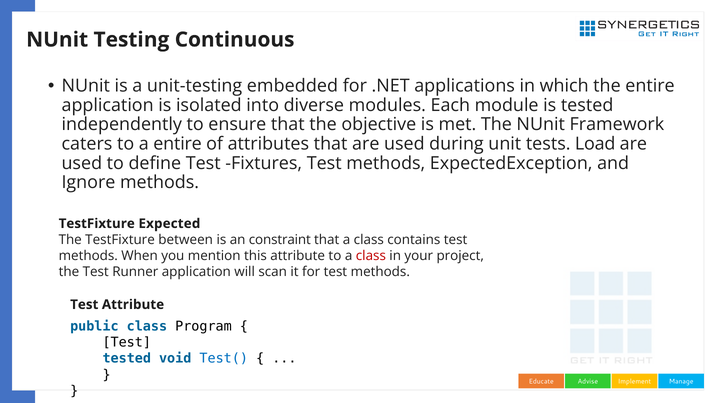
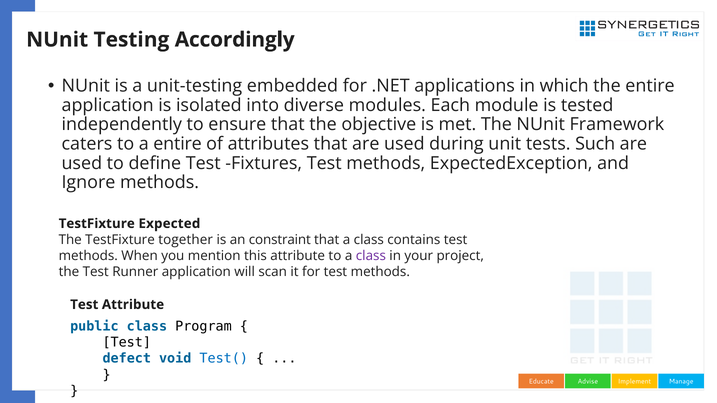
Continuous: Continuous -> Accordingly
Load: Load -> Such
between: between -> together
class at (371, 256) colour: red -> purple
tested at (127, 359): tested -> defect
